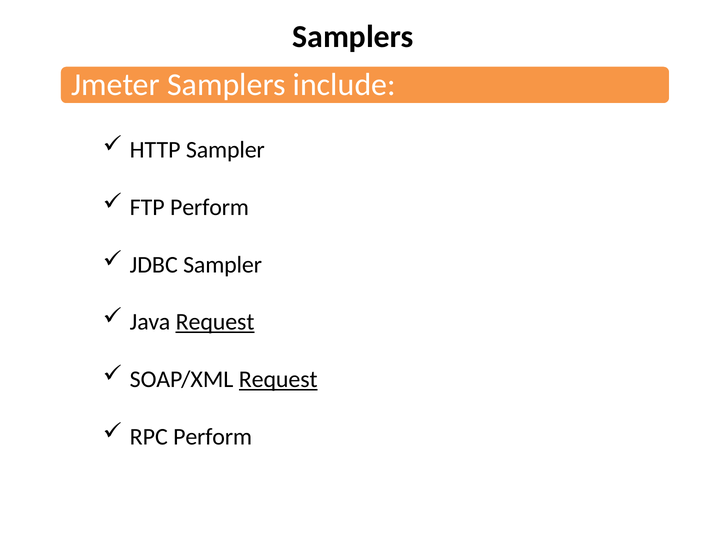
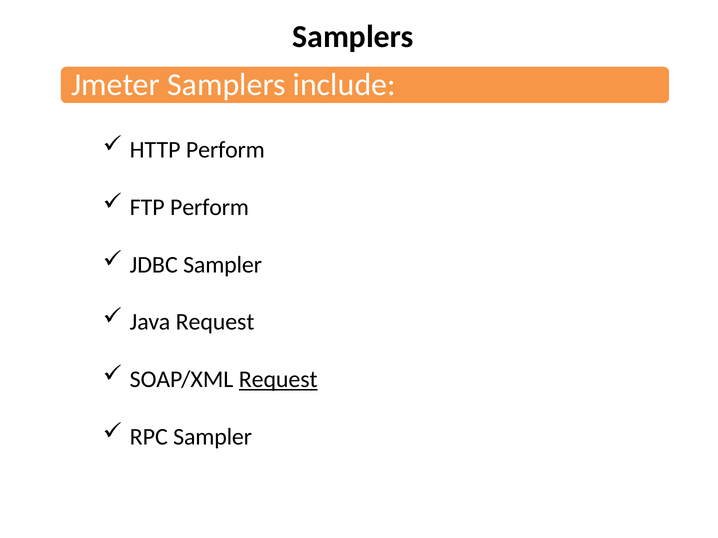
HTTP Sampler: Sampler -> Perform
Request at (215, 322) underline: present -> none
RPC Perform: Perform -> Sampler
